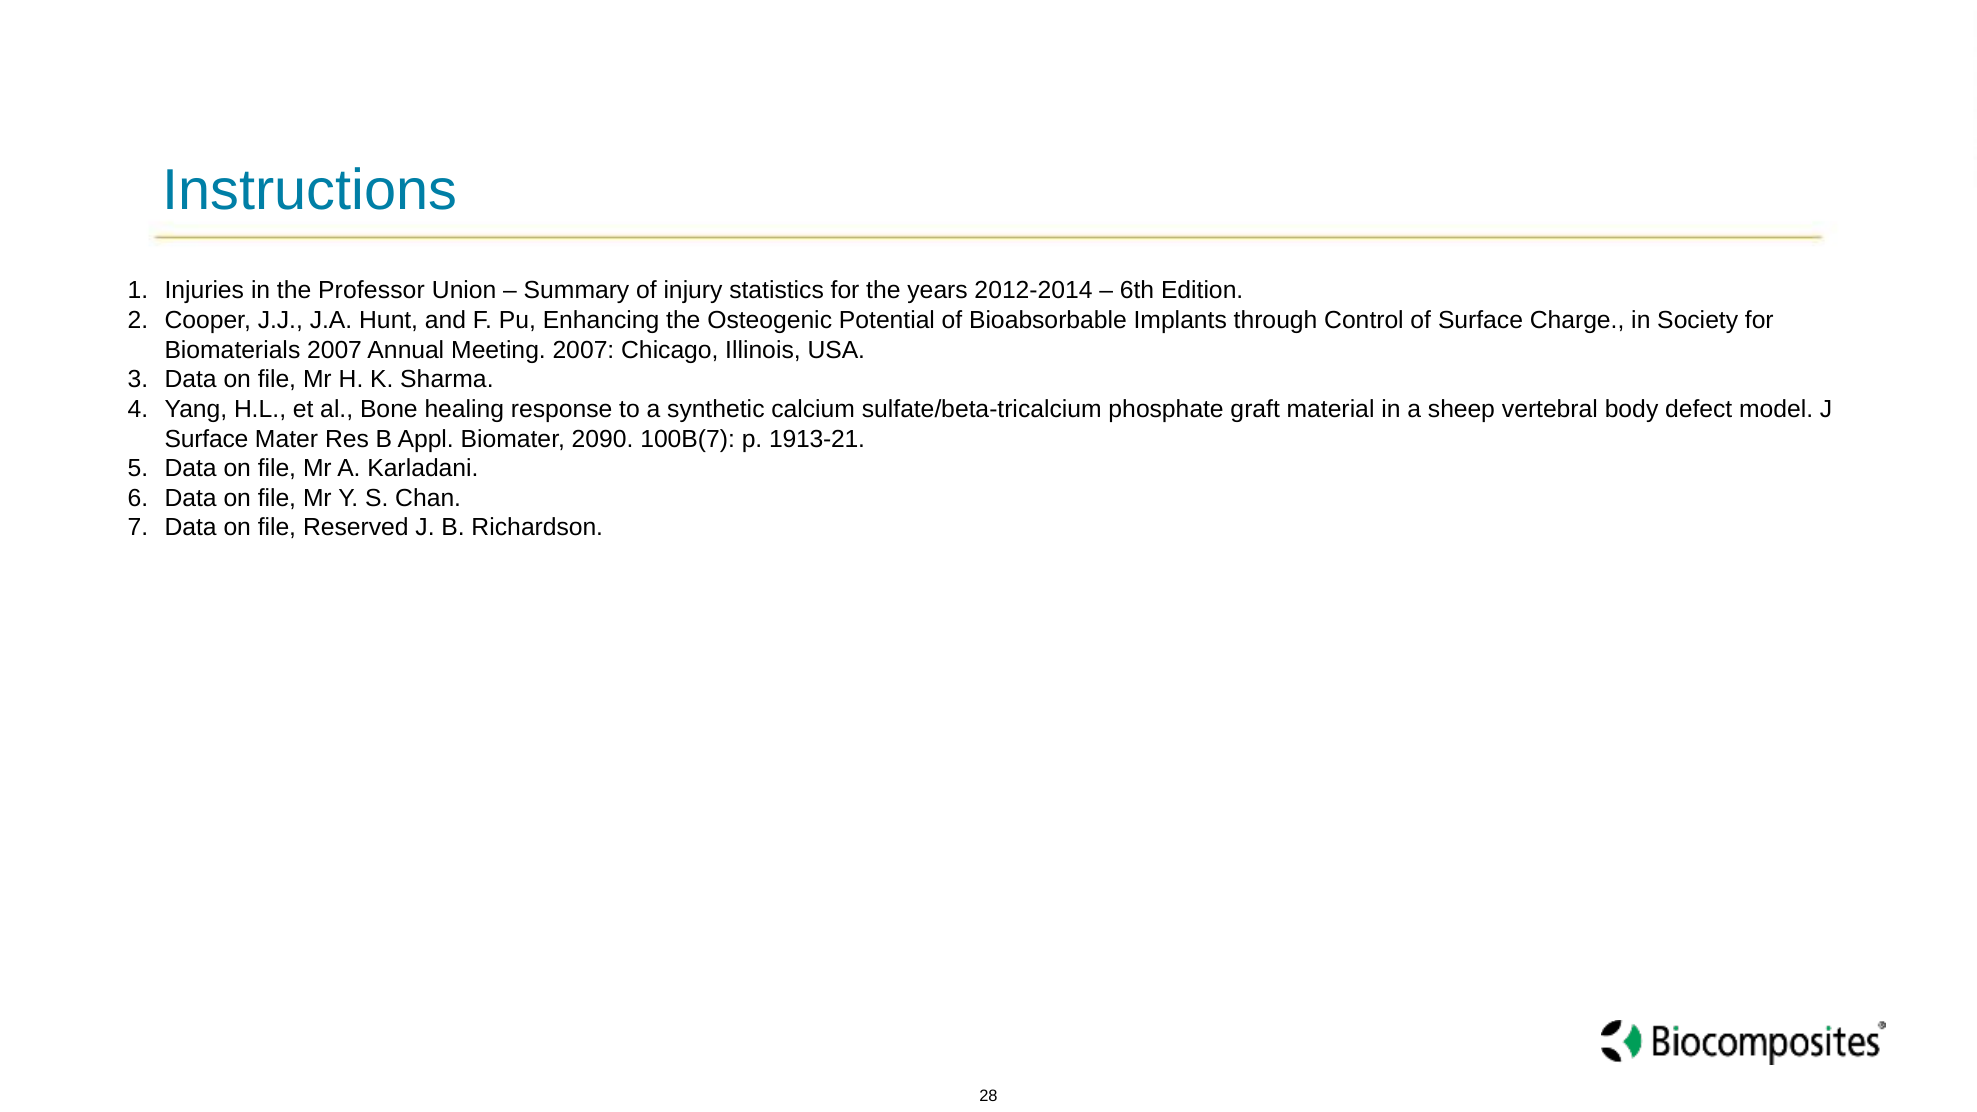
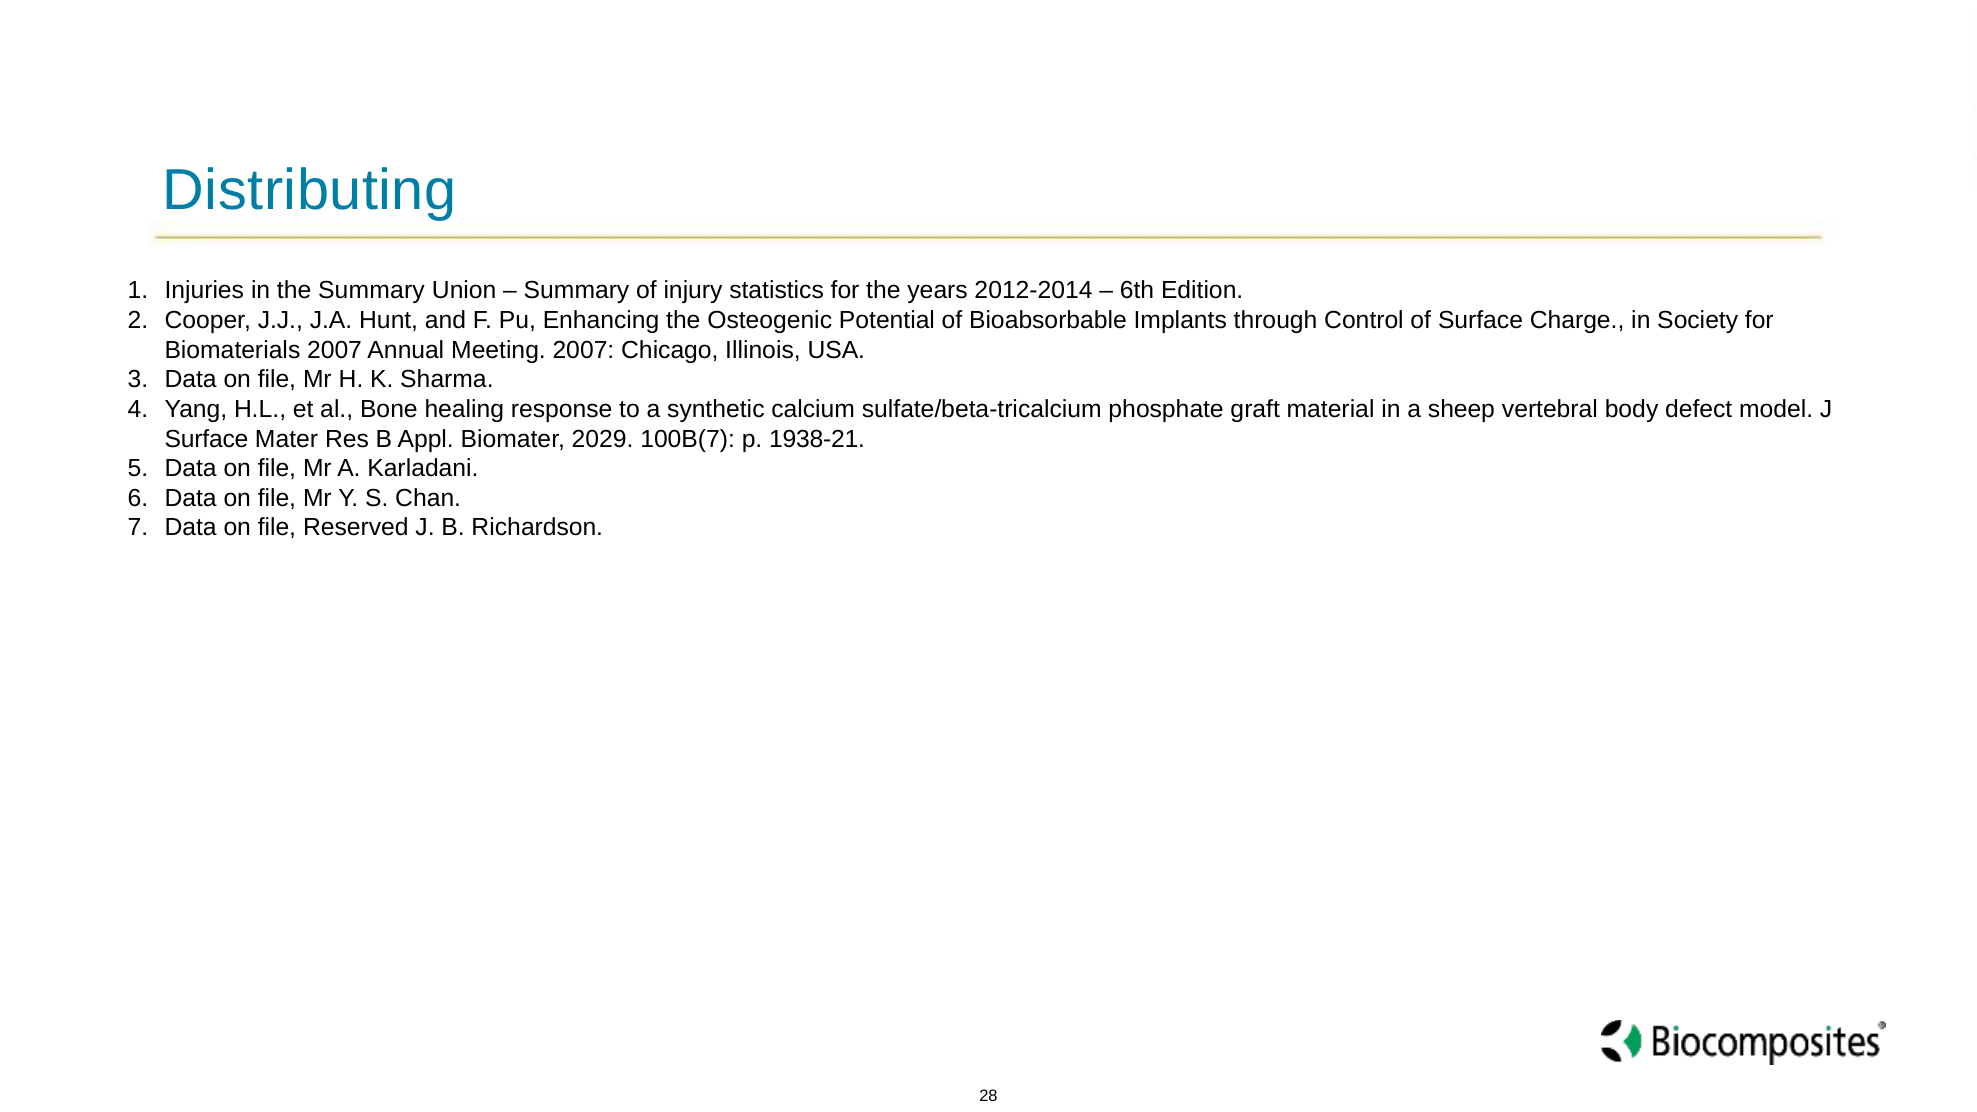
Instructions: Instructions -> Distributing
the Professor: Professor -> Summary
2090: 2090 -> 2029
1913-21: 1913-21 -> 1938-21
